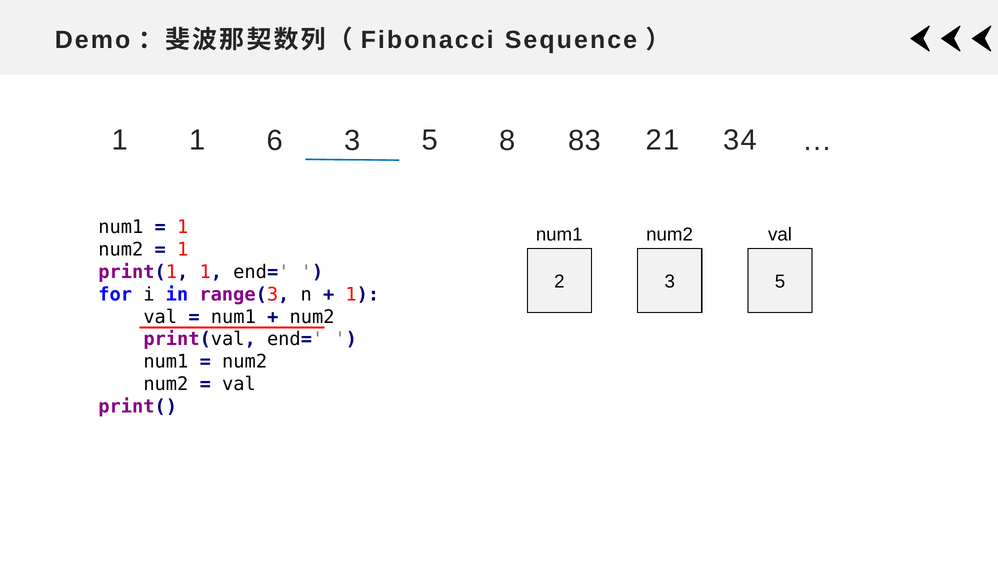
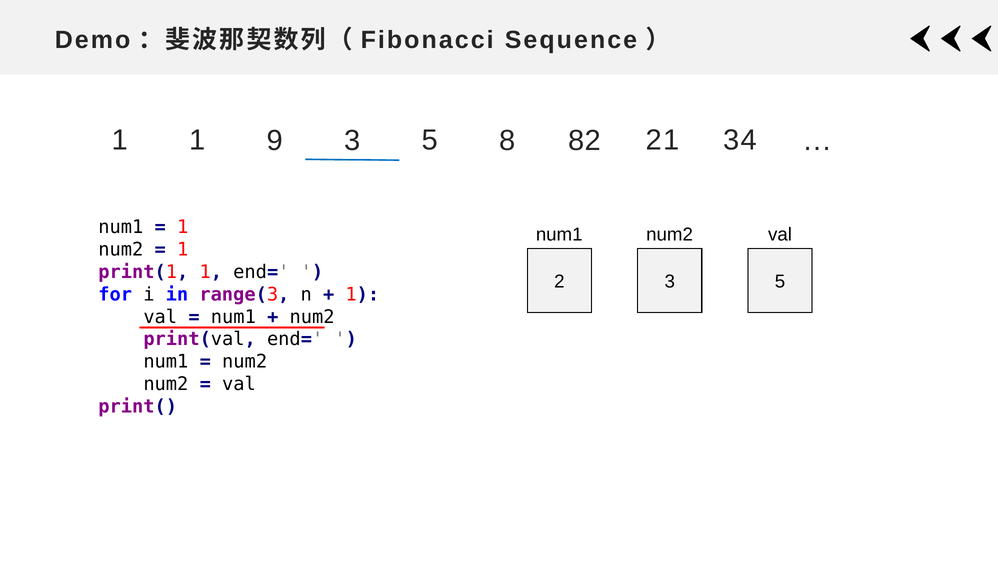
6: 6 -> 9
83: 83 -> 82
